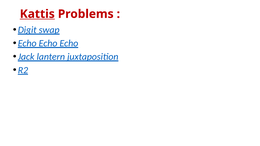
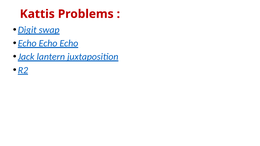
Kattis underline: present -> none
